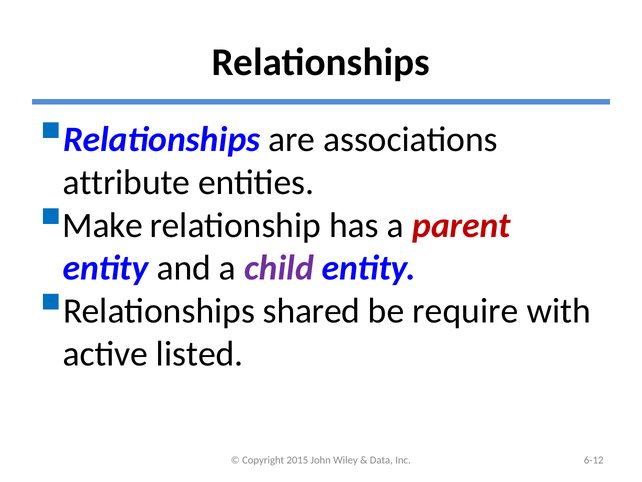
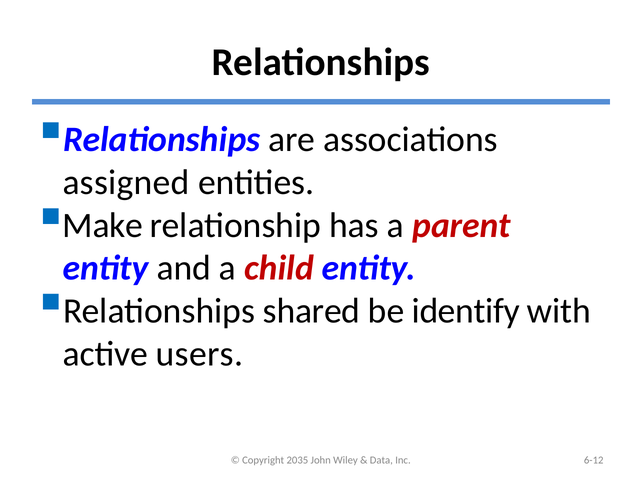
attribute: attribute -> assigned
child colour: purple -> red
require: require -> identify
listed: listed -> users
2015: 2015 -> 2035
